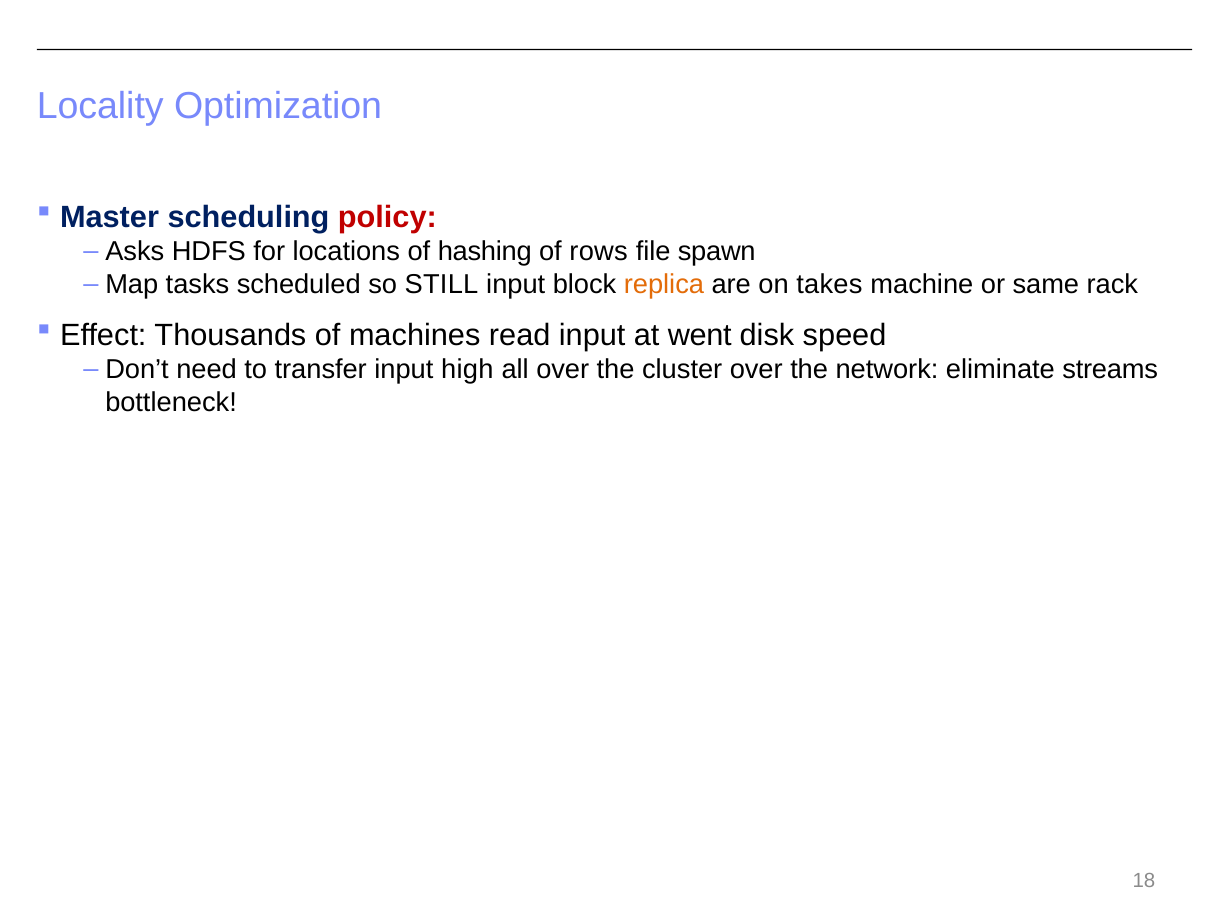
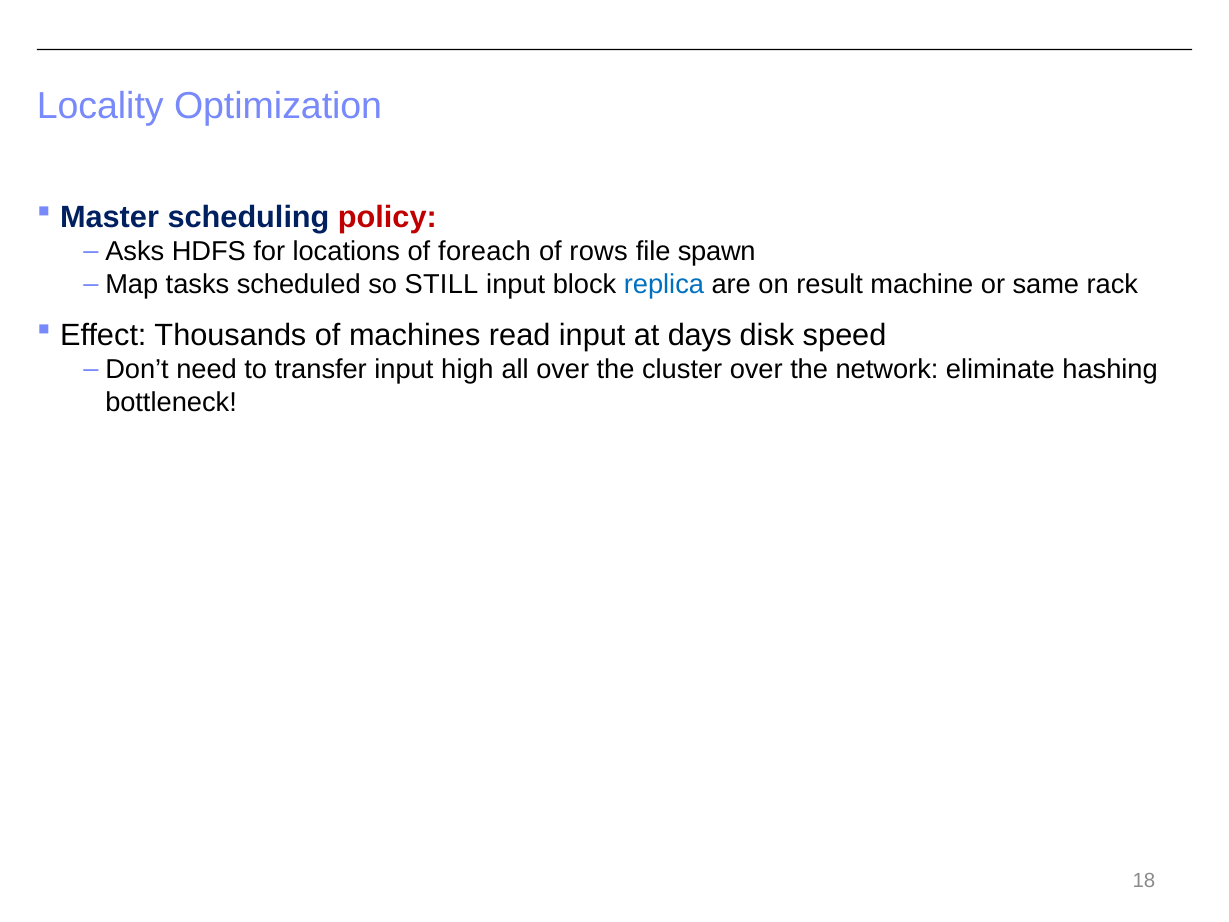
hashing: hashing -> foreach
replica colour: orange -> blue
takes: takes -> result
went: went -> days
streams: streams -> hashing
